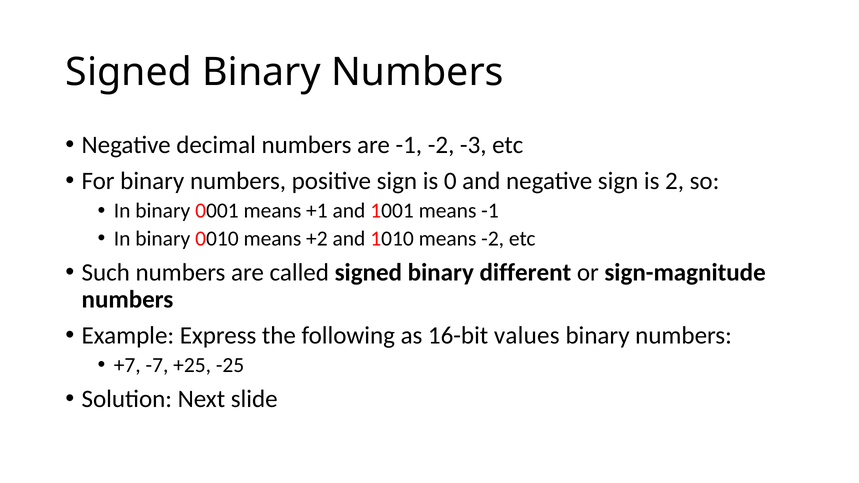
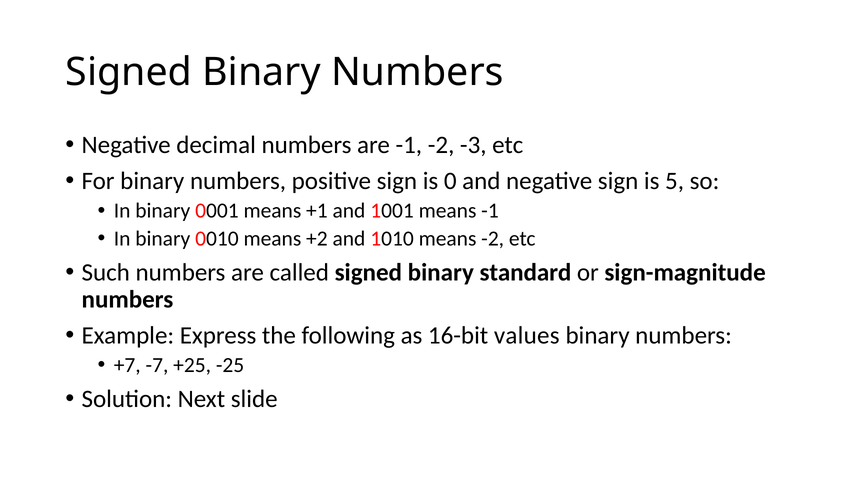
2: 2 -> 5
different: different -> standard
